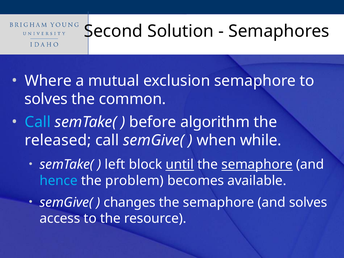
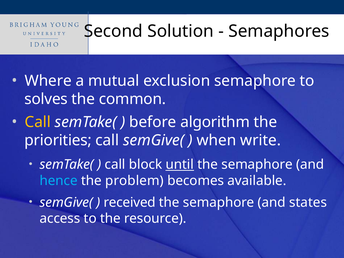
Call at (38, 122) colour: light blue -> yellow
released: released -> priorities
while: while -> write
left at (115, 165): left -> call
semaphore at (257, 165) underline: present -> none
changes: changes -> received
and solves: solves -> states
